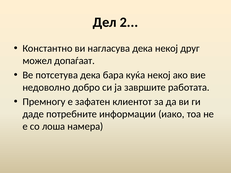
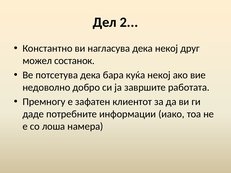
допаѓаат: допаѓаат -> состанок
